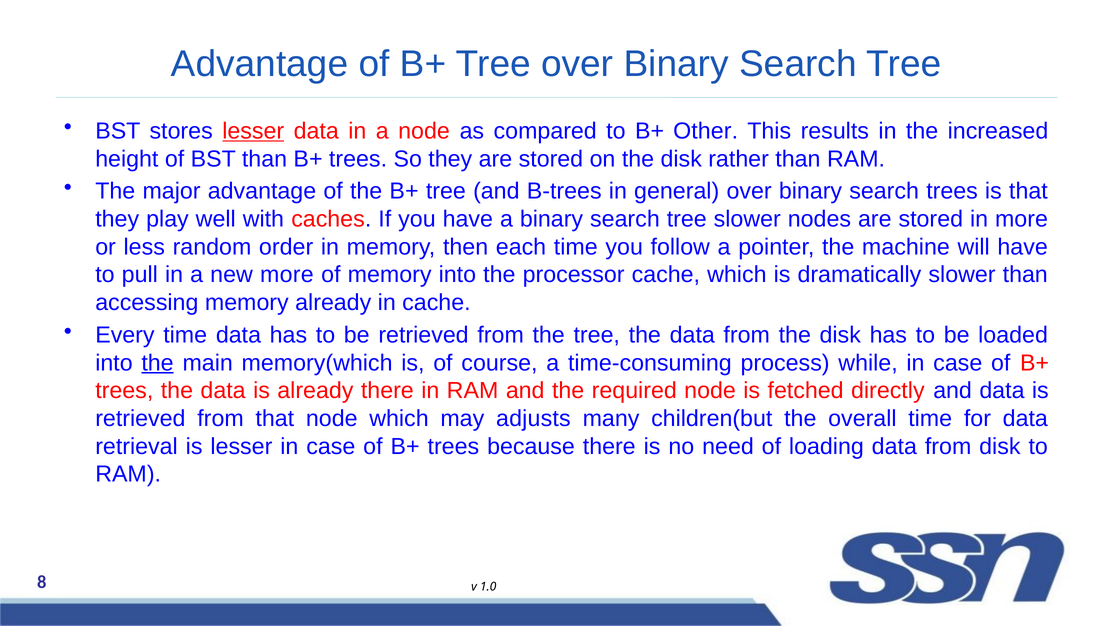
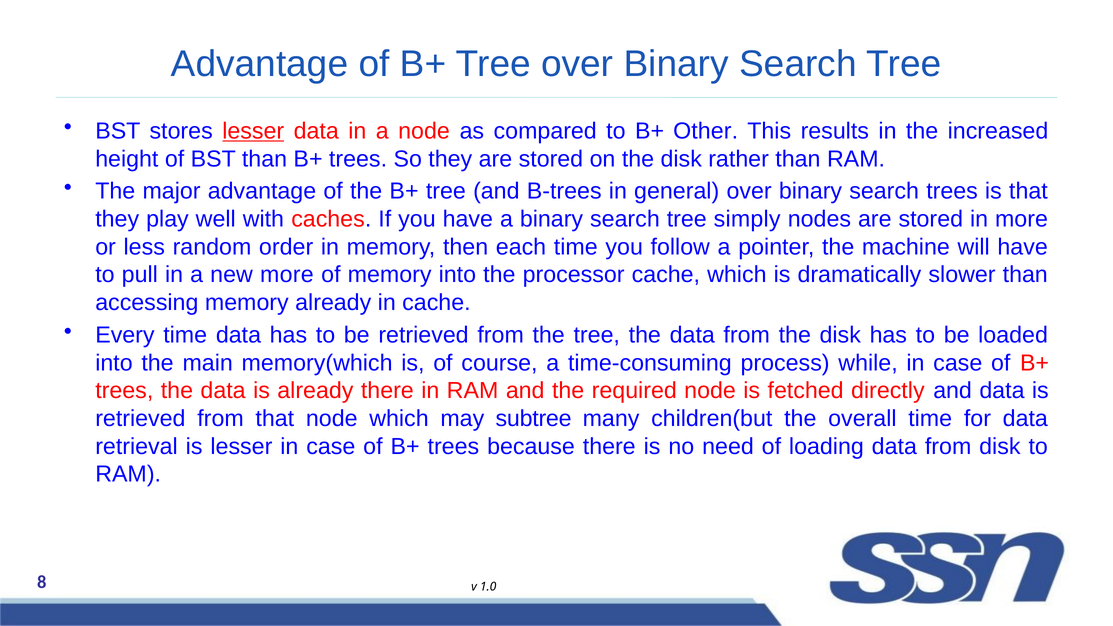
tree slower: slower -> simply
the at (158, 363) underline: present -> none
adjusts: adjusts -> subtree
